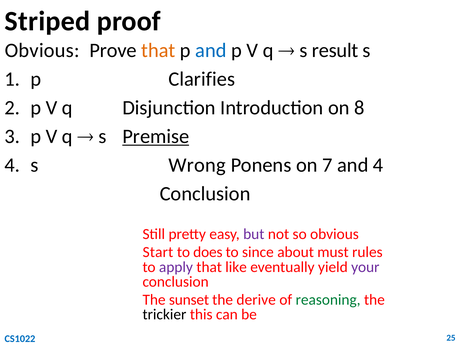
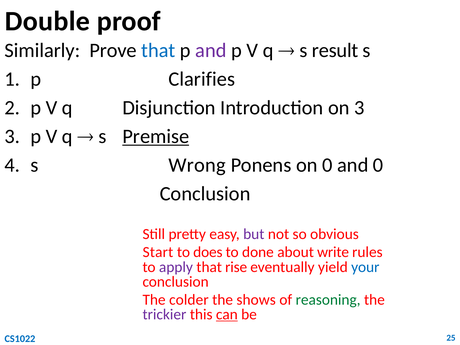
Striped: Striped -> Double
Obvious at (42, 50): Obvious -> Similarly
that at (158, 50) colour: orange -> blue
and at (211, 50) colour: blue -> purple
on 8: 8 -> 3
on 7: 7 -> 0
and 4: 4 -> 0
since: since -> done
must: must -> write
like: like -> rise
your colour: purple -> blue
sunset: sunset -> colder
derive: derive -> shows
trickier colour: black -> purple
can underline: none -> present
